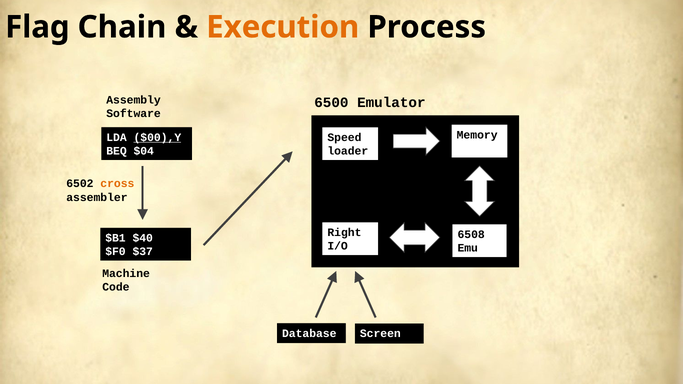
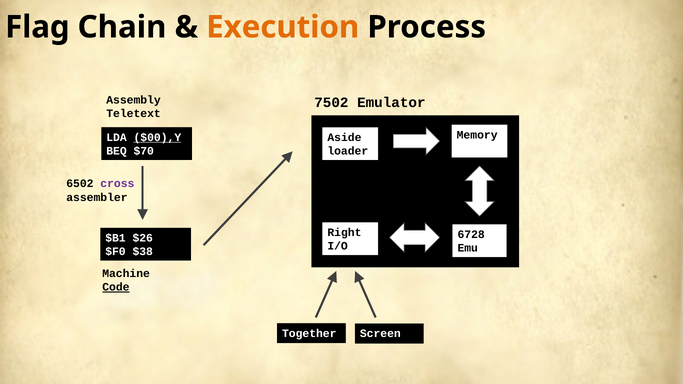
6500: 6500 -> 7502
Software: Software -> Teletext
Speed: Speed -> Aside
$04: $04 -> $70
cross colour: orange -> purple
6508: 6508 -> 6728
$40: $40 -> $26
$37: $37 -> $38
Code underline: none -> present
Database: Database -> Together
